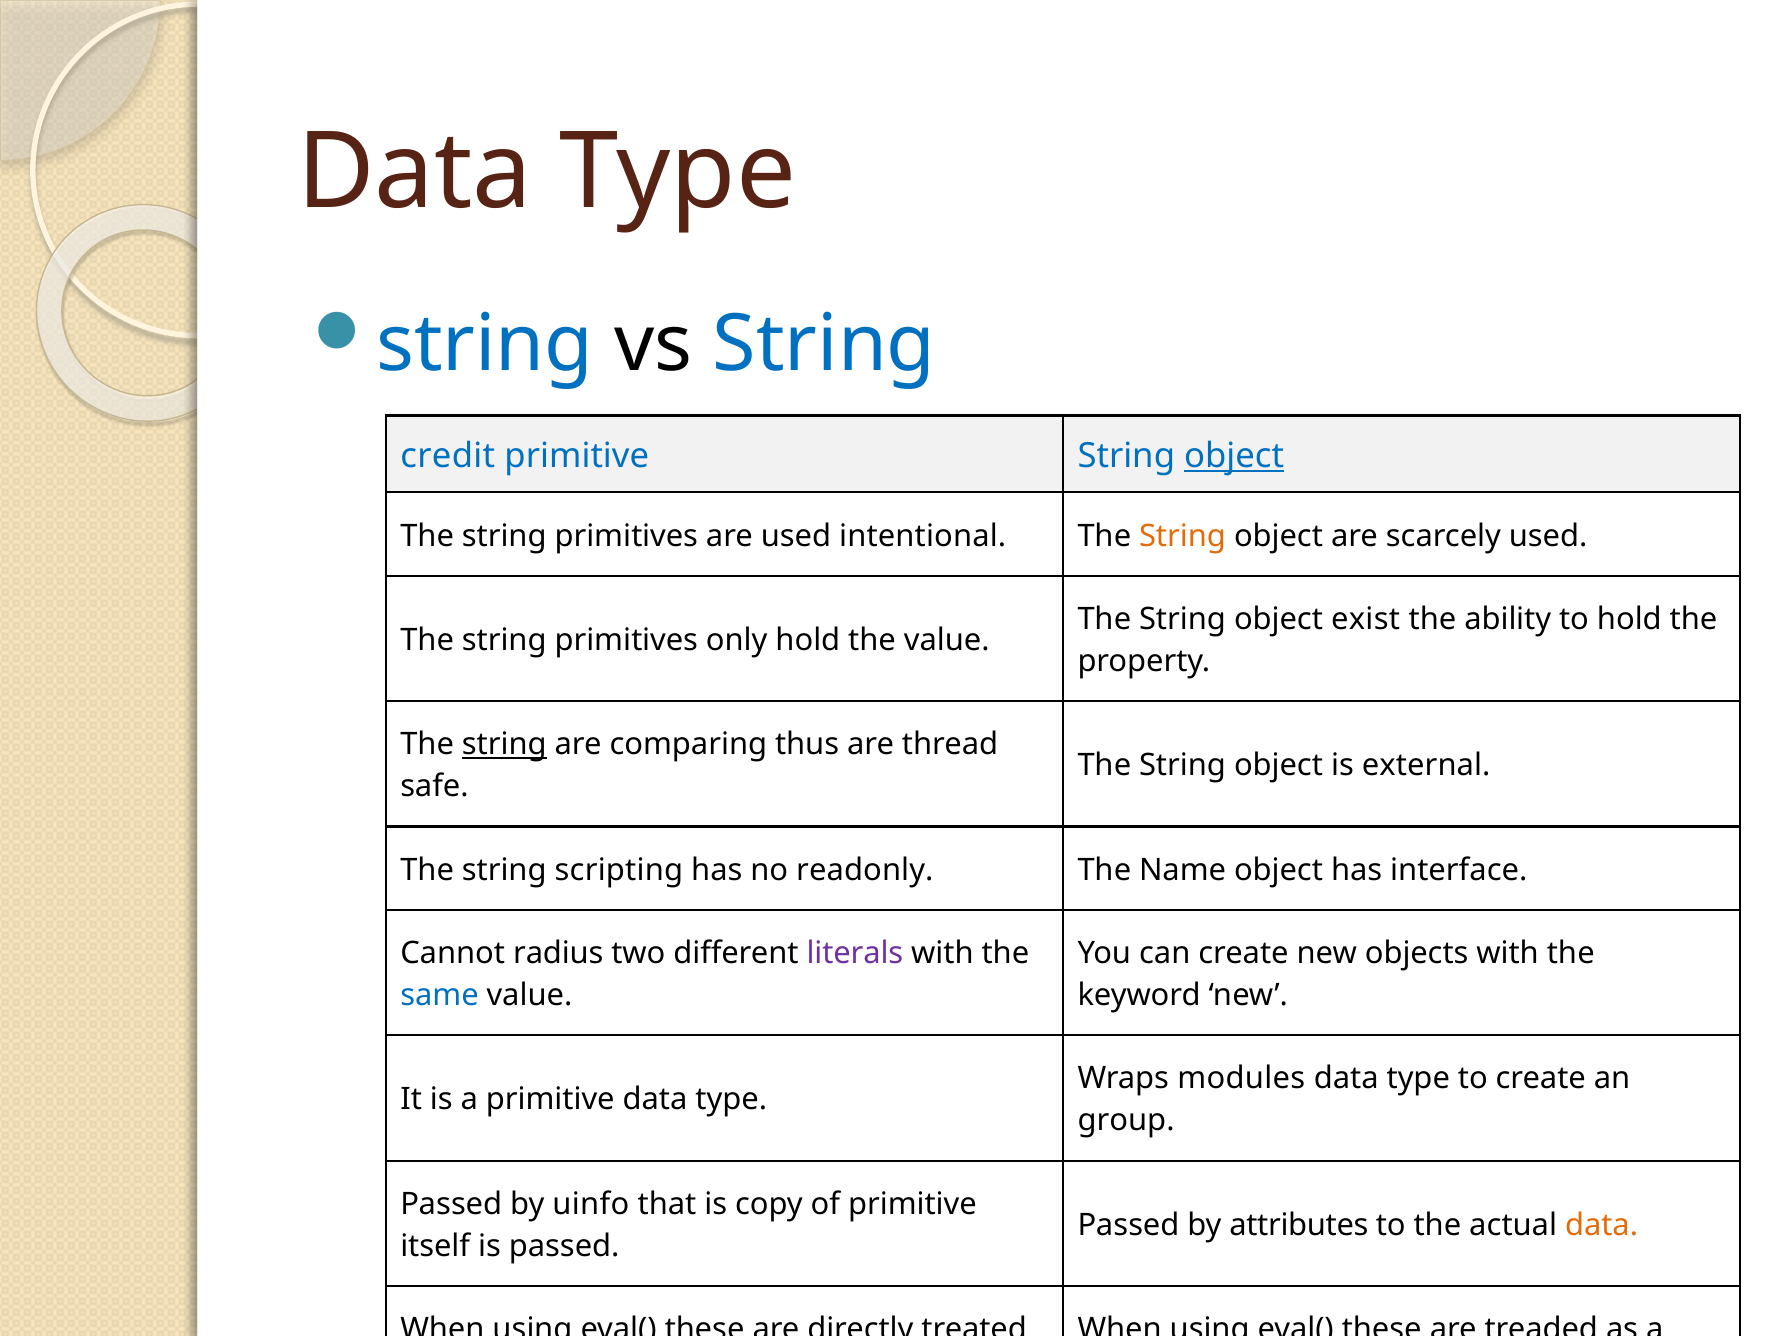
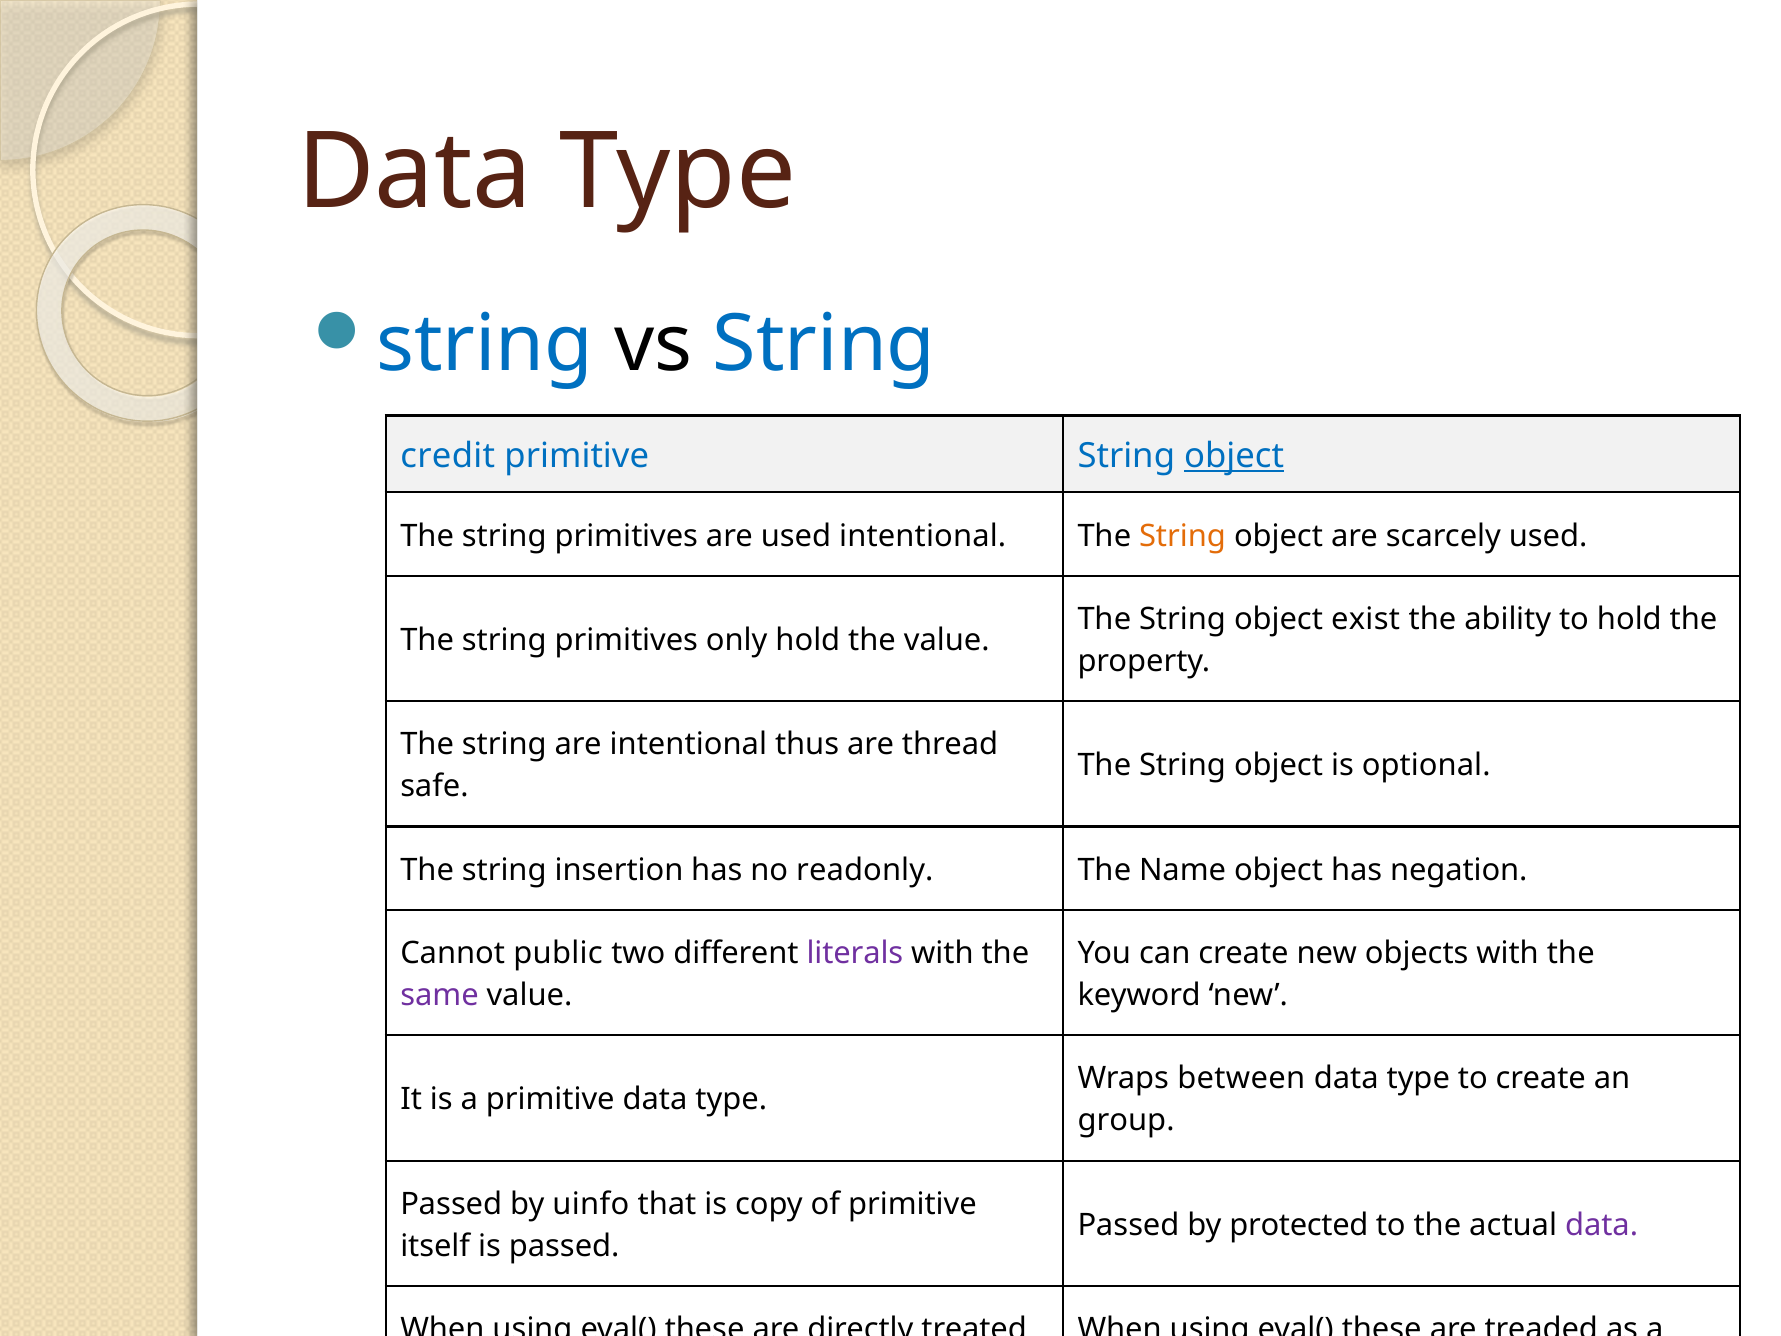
string at (504, 745) underline: present -> none
are comparing: comparing -> intentional
external: external -> optional
scripting: scripting -> insertion
interface: interface -> negation
radius: radius -> public
same colour: blue -> purple
modules: modules -> between
attributes: attributes -> protected
data at (1602, 1225) colour: orange -> purple
